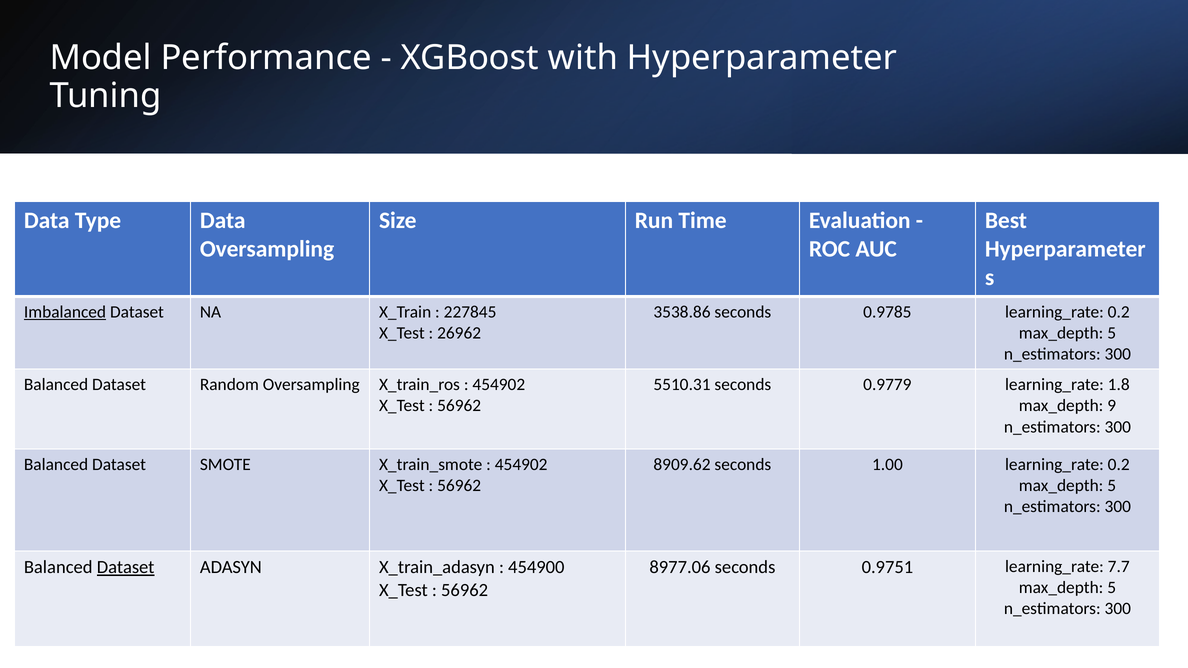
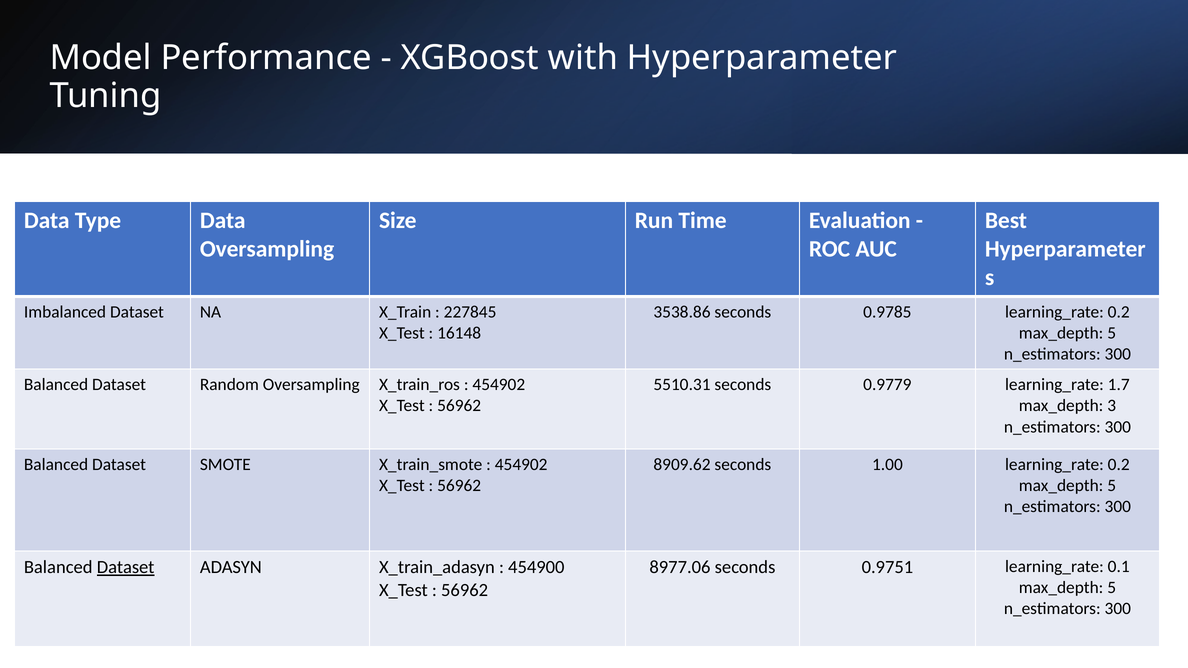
Imbalanced underline: present -> none
26962: 26962 -> 16148
1.8: 1.8 -> 1.7
9: 9 -> 3
7.7: 7.7 -> 0.1
